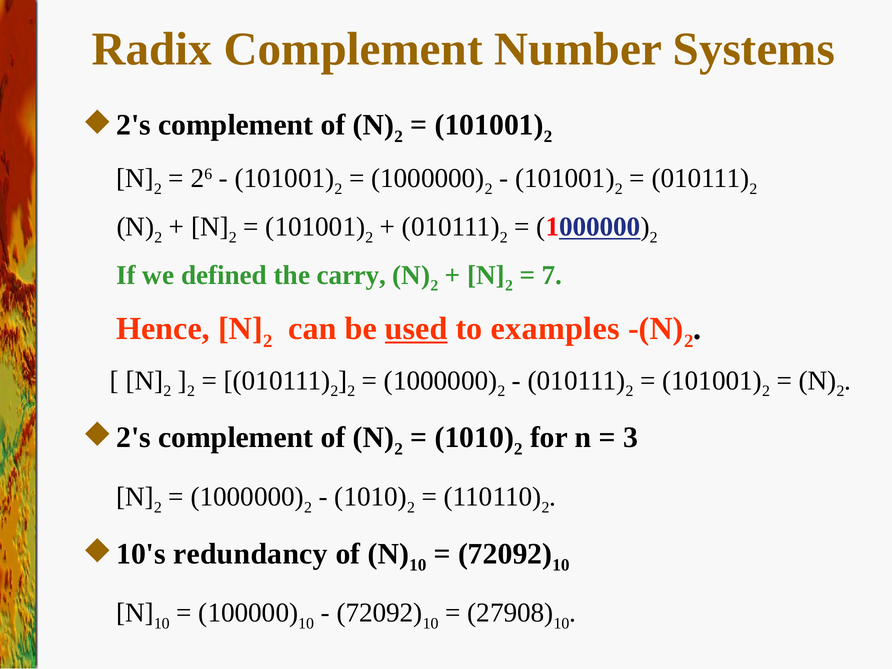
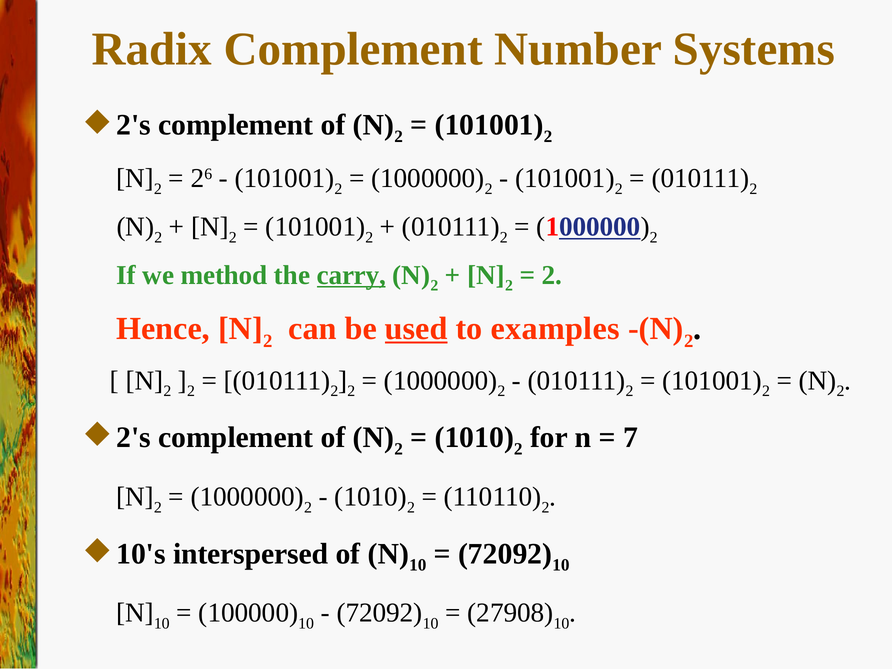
defined: defined -> method
carry underline: none -> present
7 at (552, 275): 7 -> 2
3: 3 -> 7
redundancy: redundancy -> interspersed
